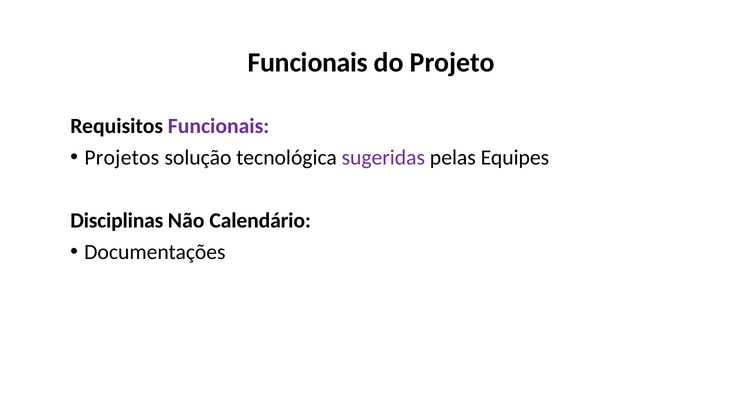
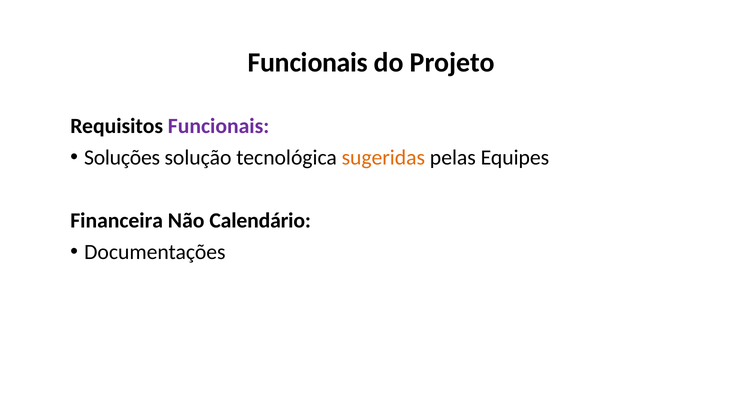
Projetos: Projetos -> Soluções
sugeridas colour: purple -> orange
Disciplinas: Disciplinas -> Financeira
